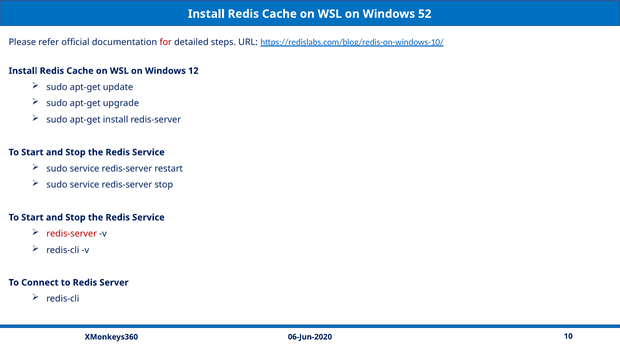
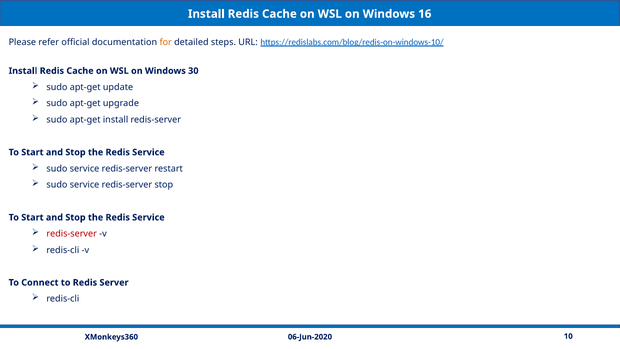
52: 52 -> 16
for colour: red -> orange
12: 12 -> 30
